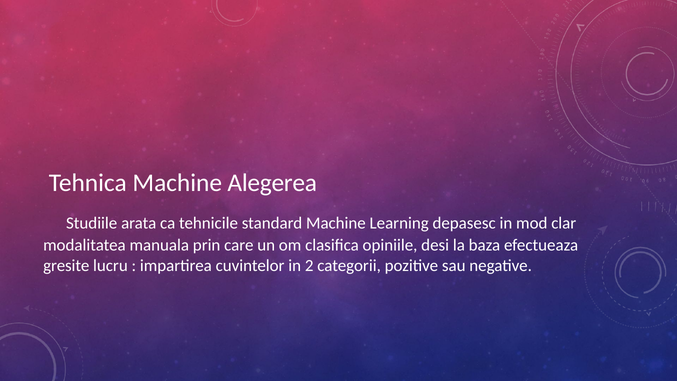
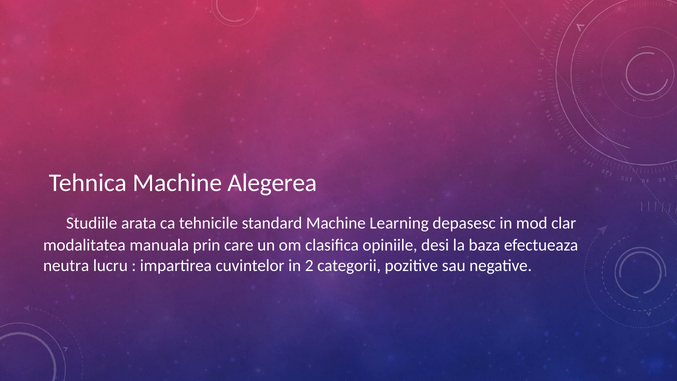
gresite: gresite -> neutra
